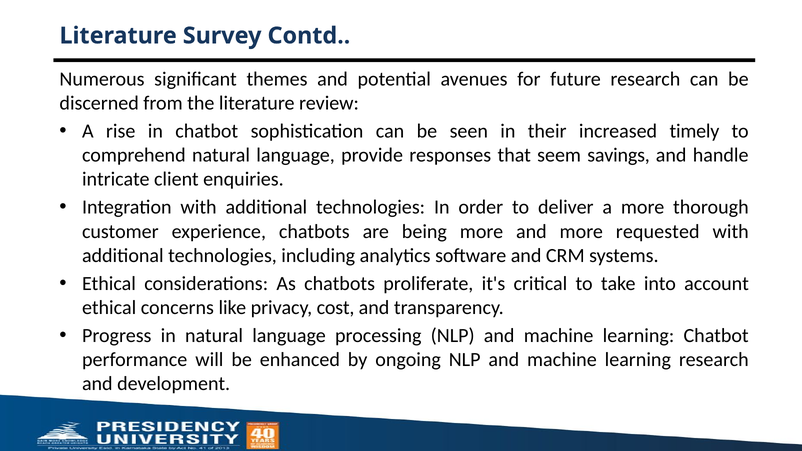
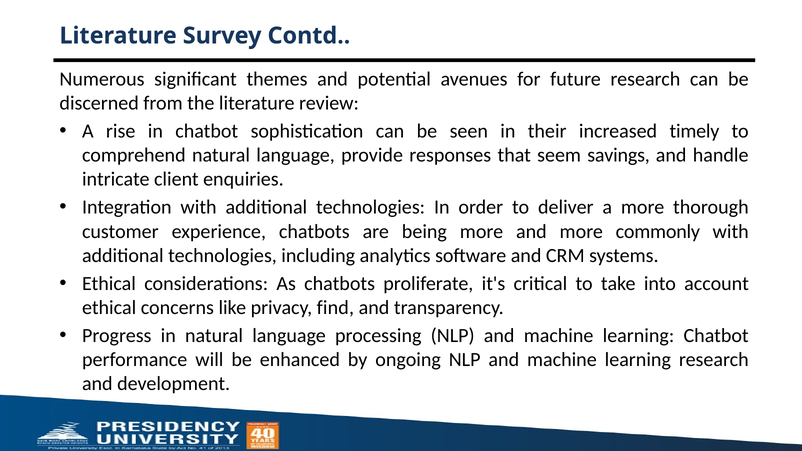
requested: requested -> commonly
cost: cost -> find
